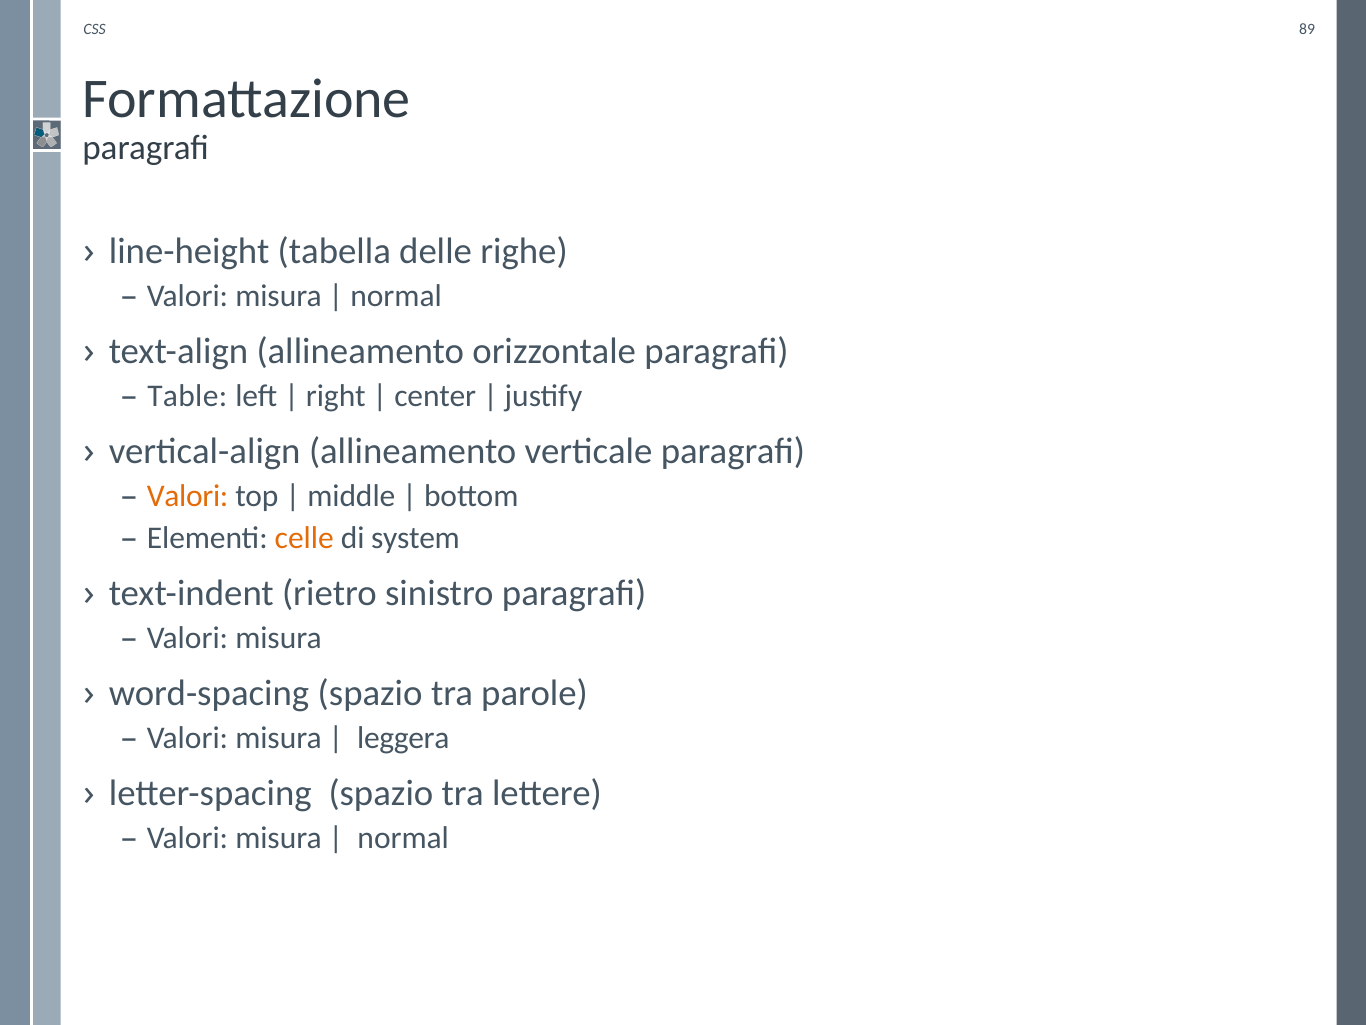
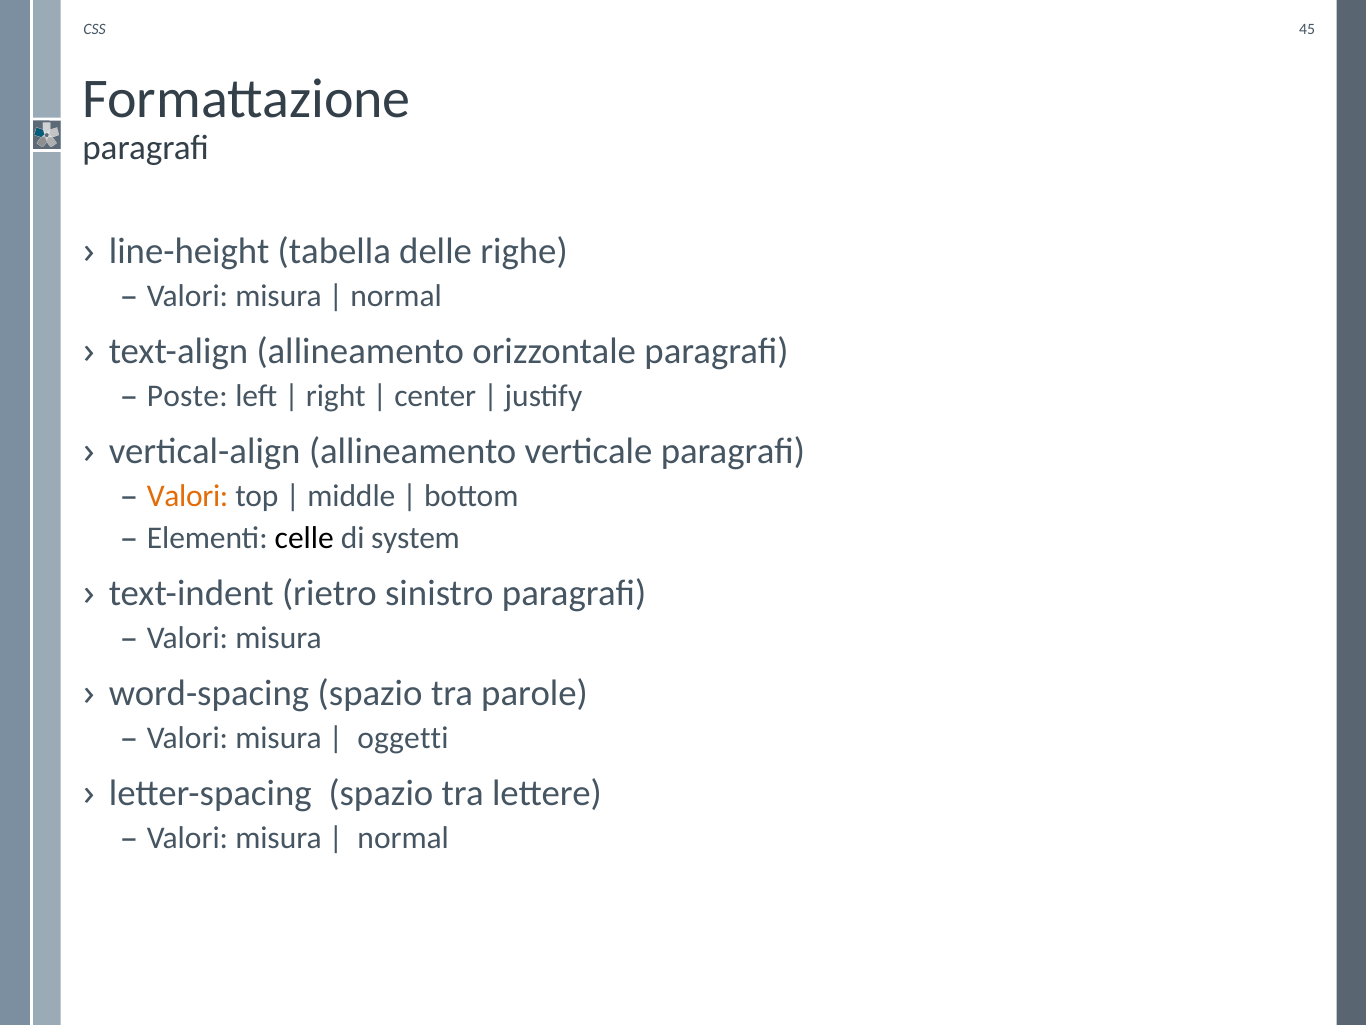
89: 89 -> 45
Table: Table -> Poste
celle colour: orange -> black
leggera: leggera -> oggetti
